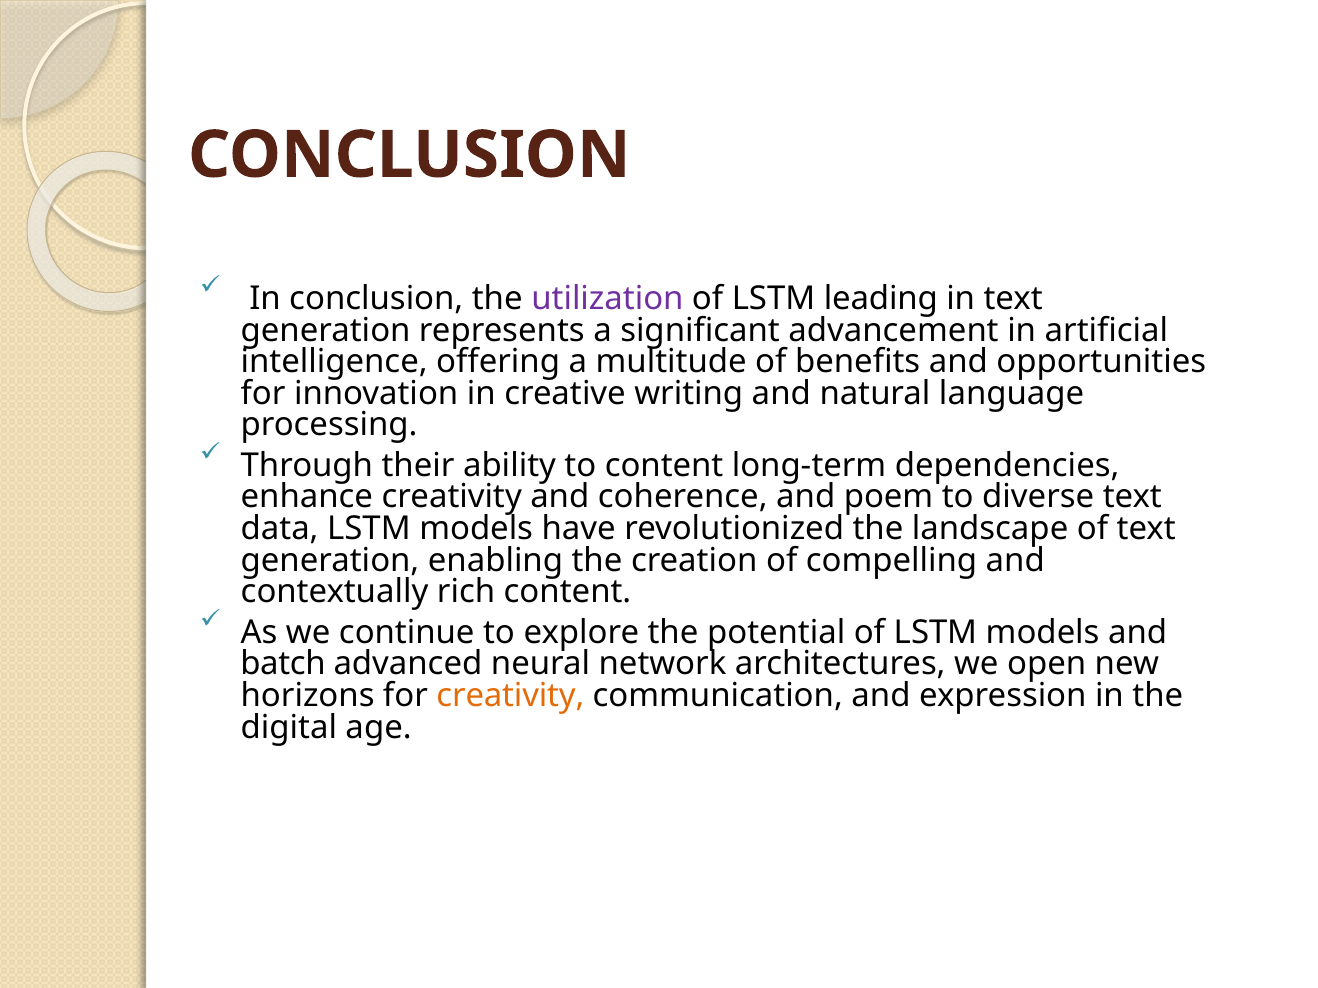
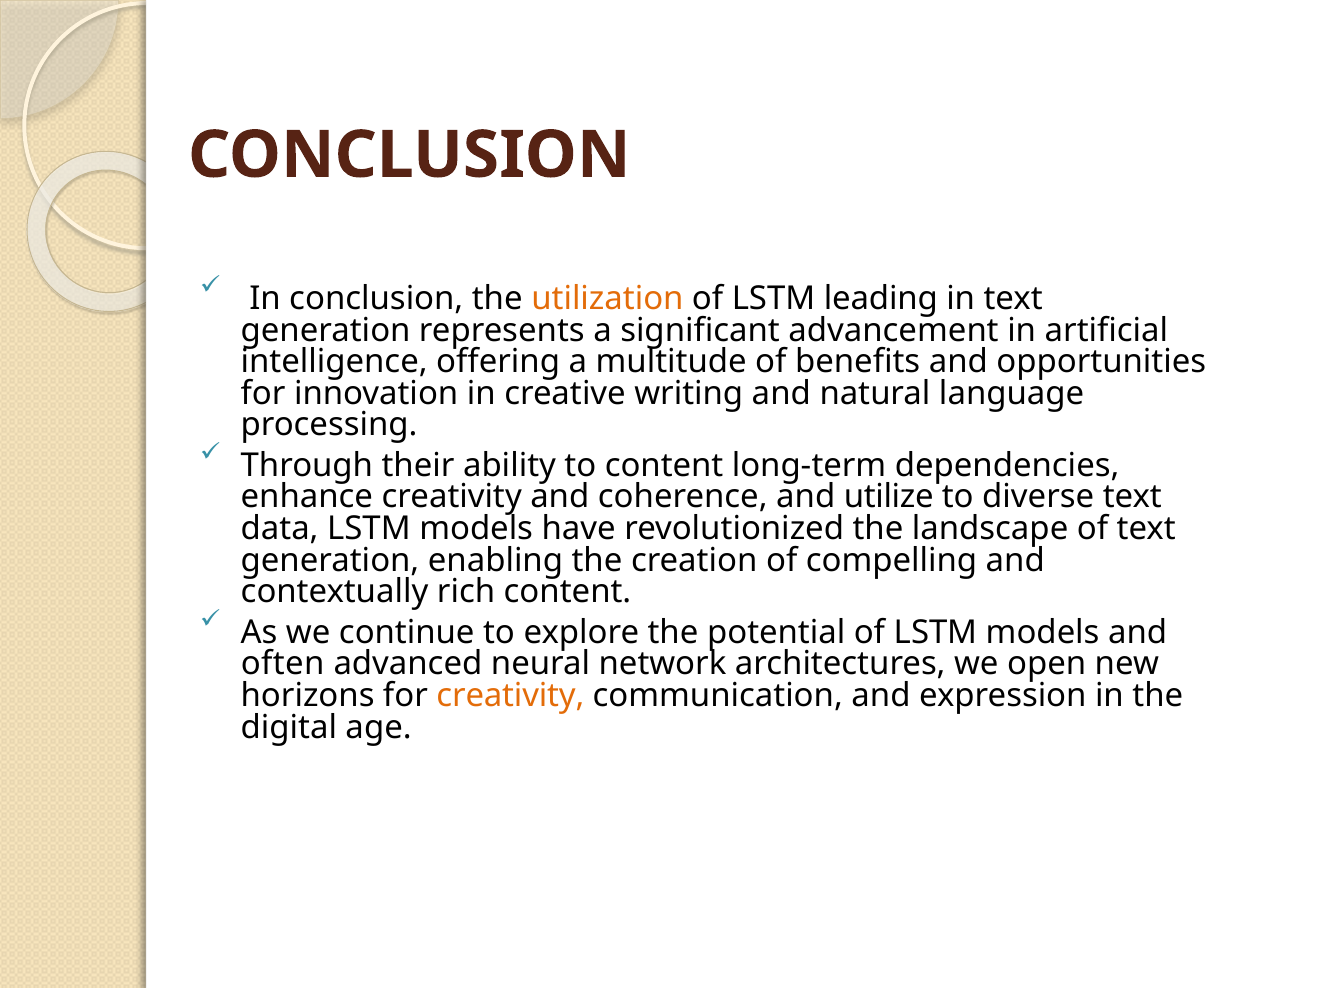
utilization colour: purple -> orange
poem: poem -> utilize
batch: batch -> often
